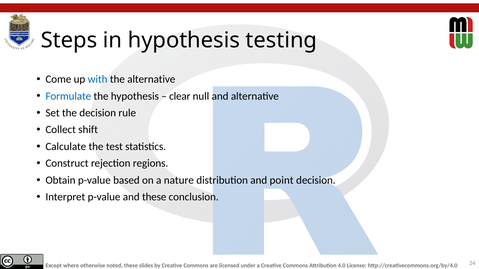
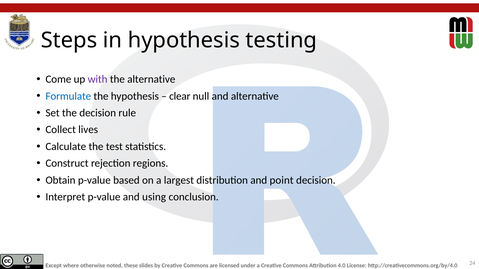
with colour: blue -> purple
shift: shift -> lives
nature: nature -> largest
and these: these -> using
